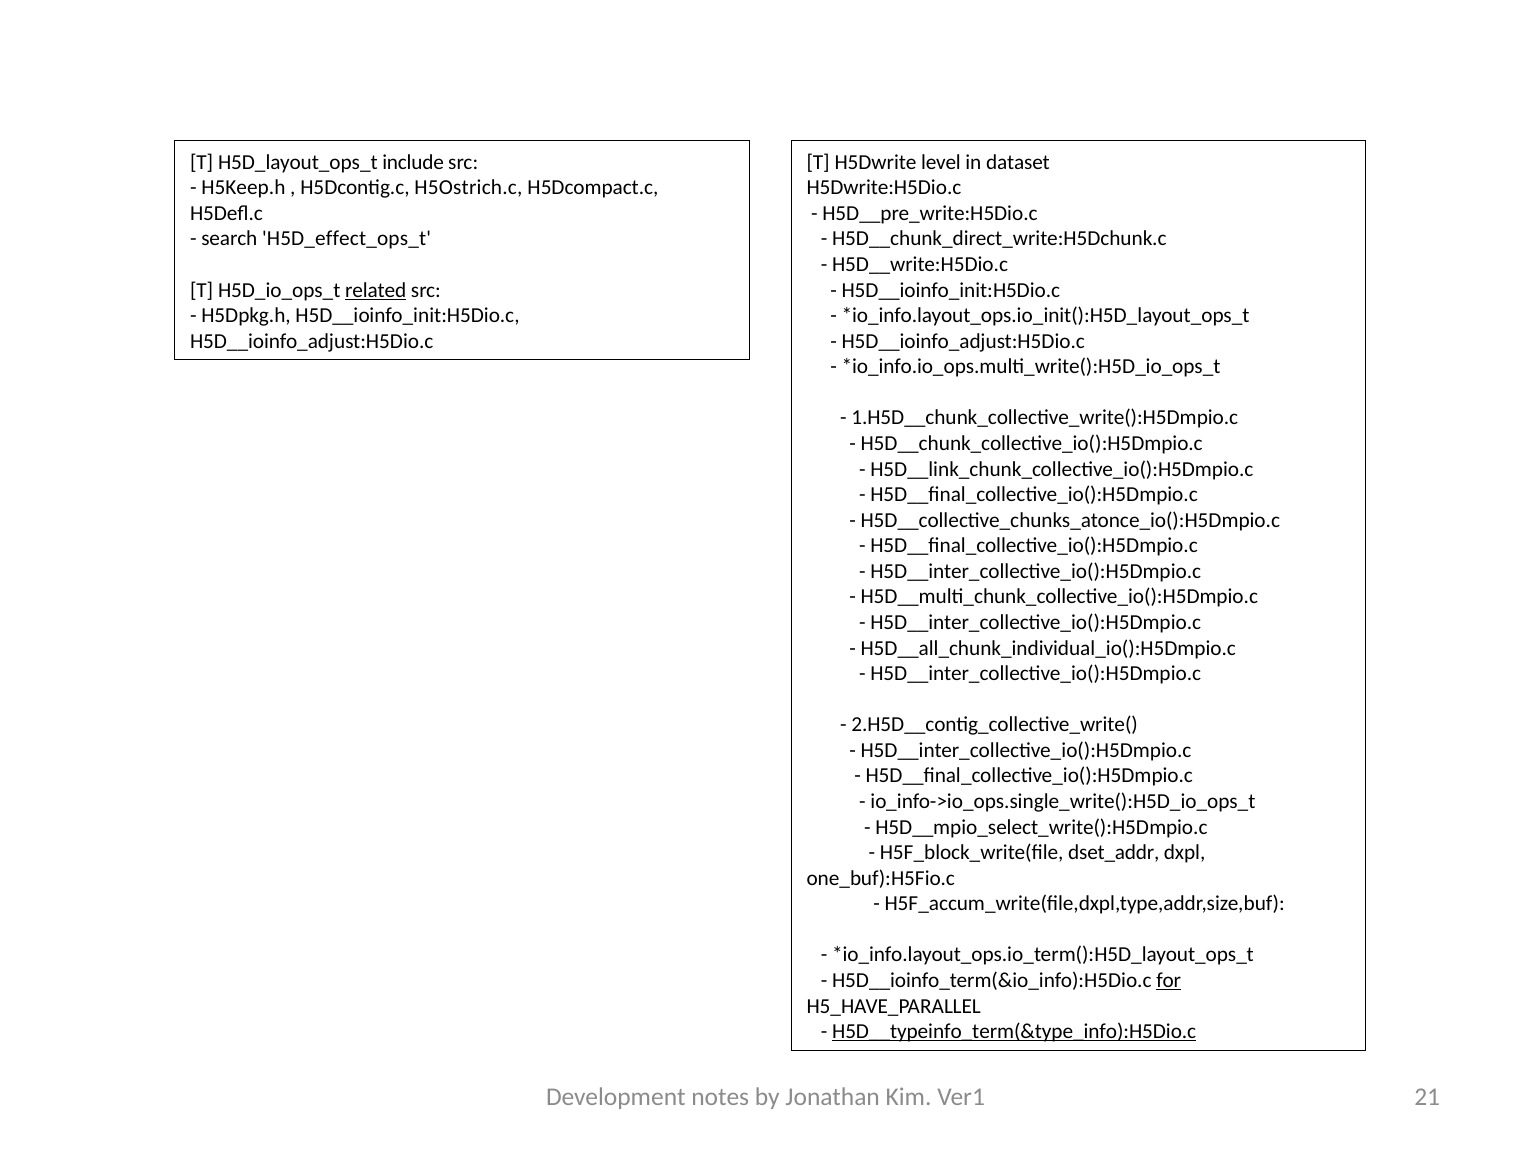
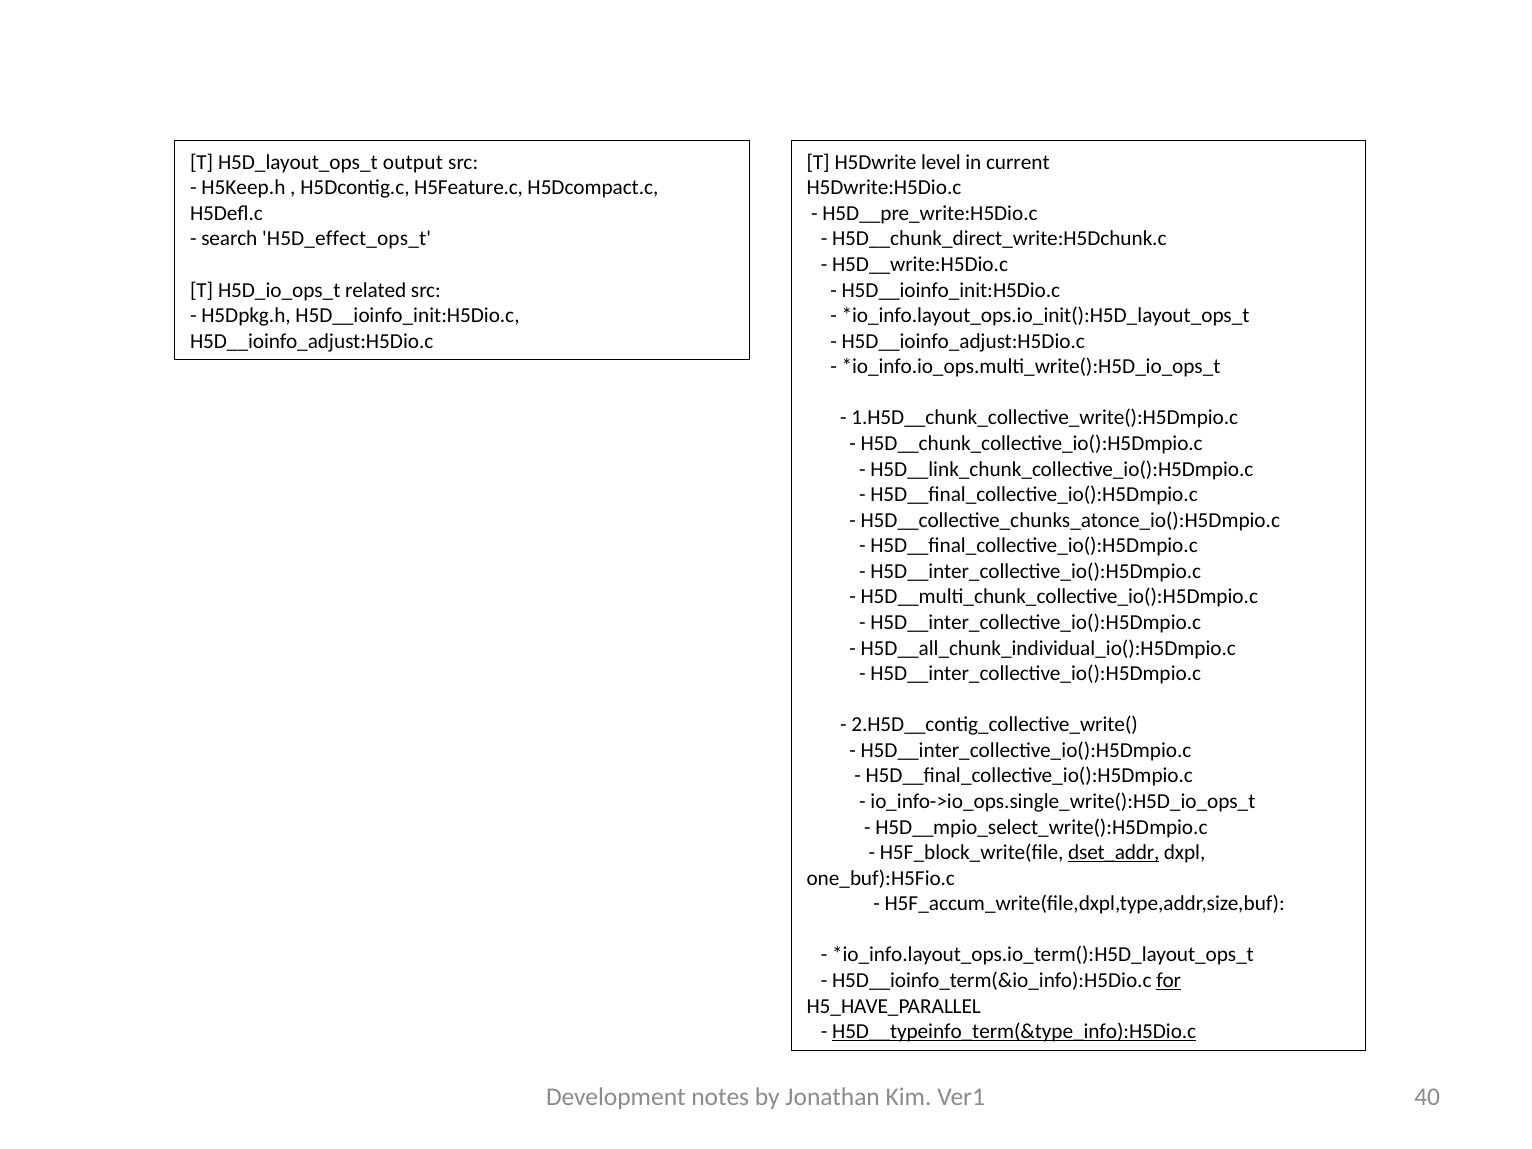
include: include -> output
dataset: dataset -> current
H5Ostrich.c: H5Ostrich.c -> H5Feature.c
related underline: present -> none
dset_addr underline: none -> present
21: 21 -> 40
